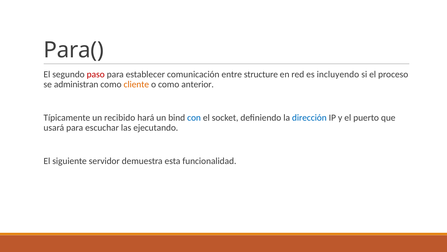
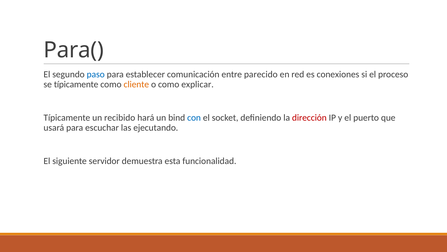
paso colour: red -> blue
structure: structure -> parecido
incluyendo: incluyendo -> conexiones
se administran: administran -> típicamente
anterior: anterior -> explicar
dirección colour: blue -> red
